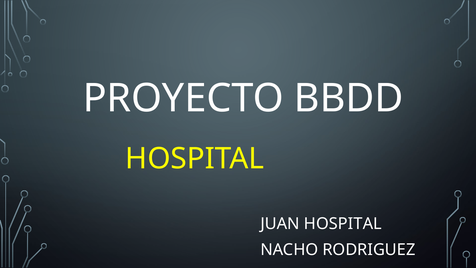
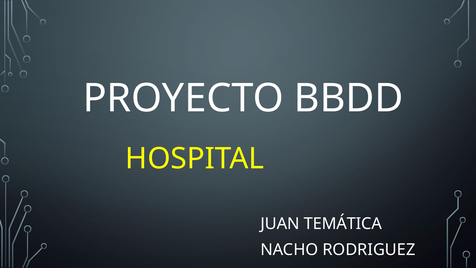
JUAN HOSPITAL: HOSPITAL -> TEMÁTICA
